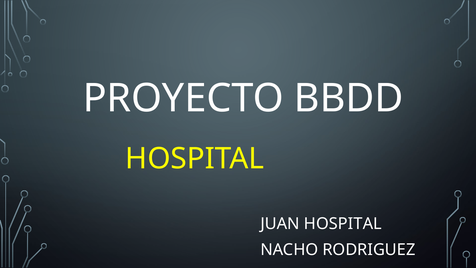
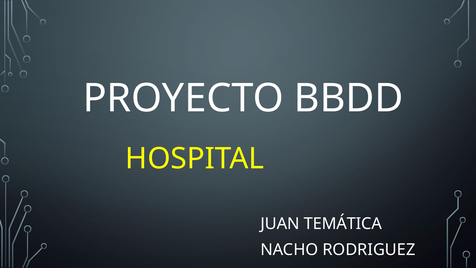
JUAN HOSPITAL: HOSPITAL -> TEMÁTICA
